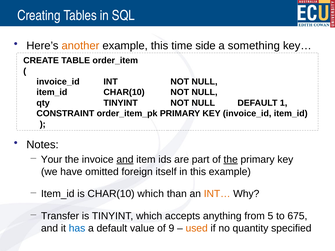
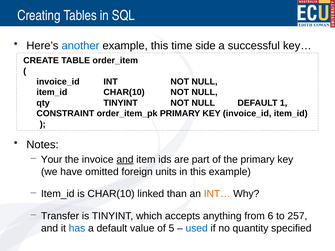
another colour: orange -> blue
something: something -> successful
the at (231, 160) underline: present -> none
itself: itself -> units
CHAR(10 which: which -> linked
5: 5 -> 6
675: 675 -> 257
9: 9 -> 5
used colour: orange -> blue
